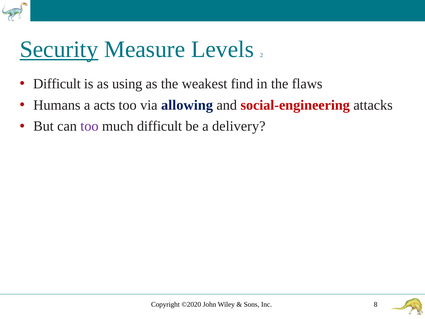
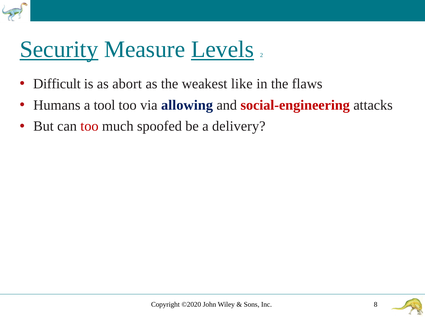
Levels underline: none -> present
using: using -> abort
find: find -> like
acts: acts -> tool
too at (89, 126) colour: purple -> red
much difficult: difficult -> spoofed
